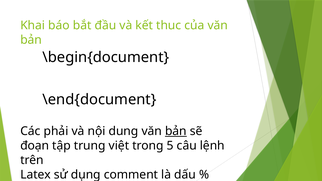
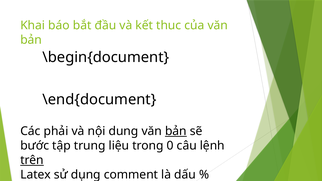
đoạn: đoạn -> bước
việt: việt -> liệu
5: 5 -> 0
trên underline: none -> present
